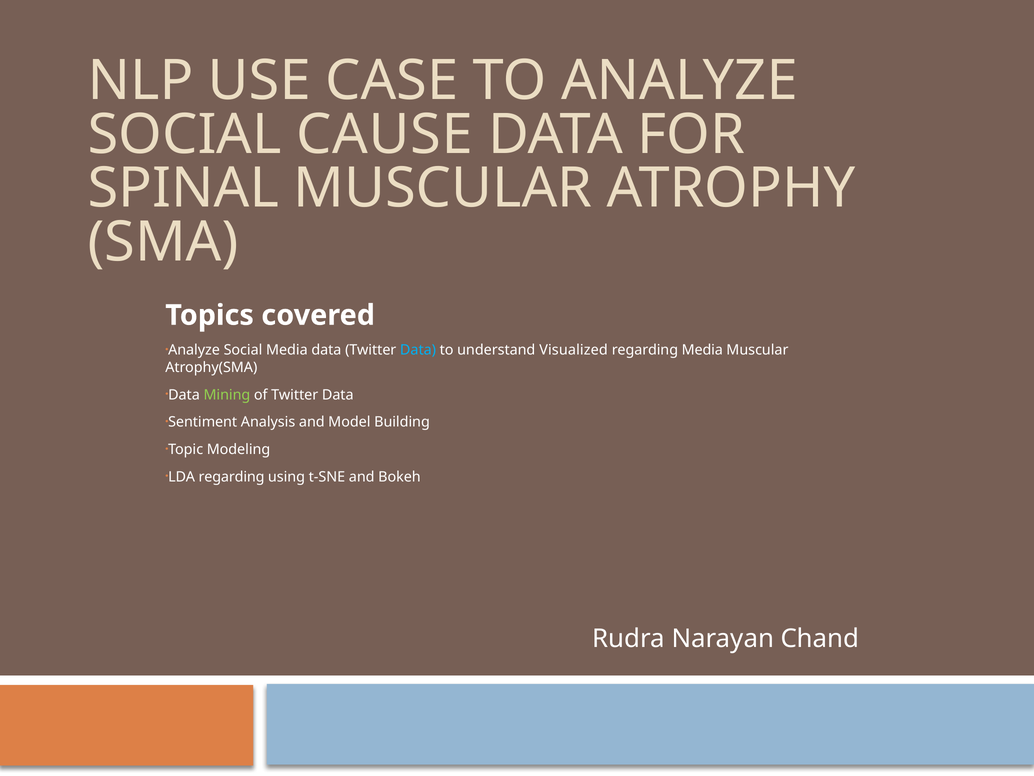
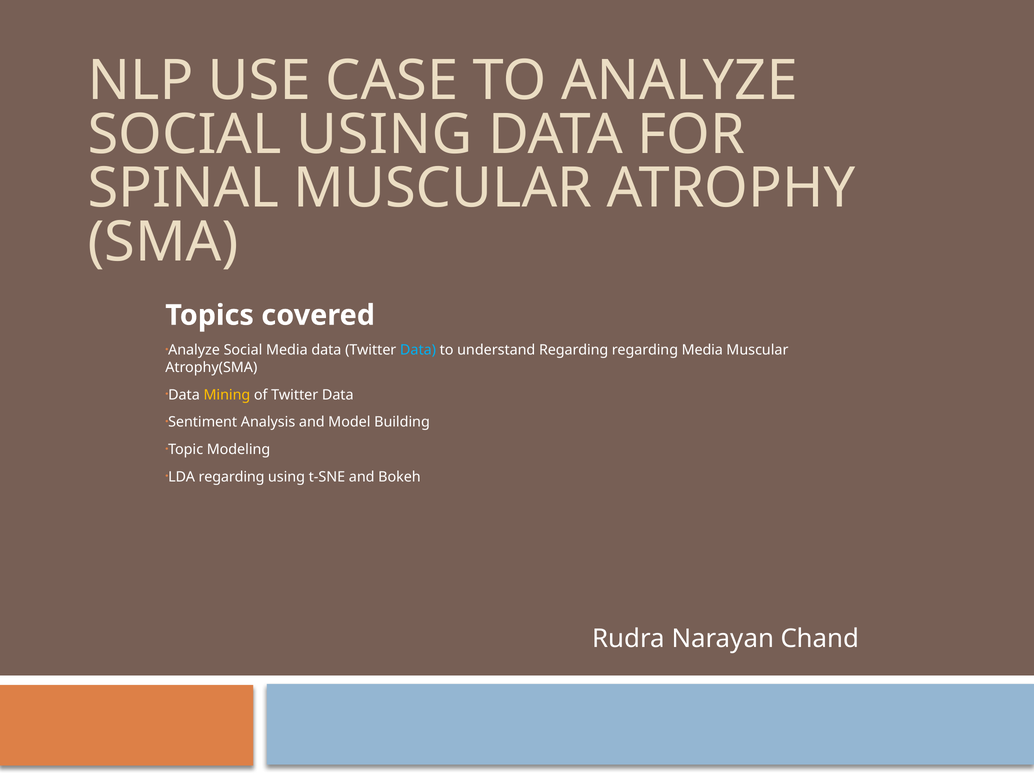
SOCIAL CAUSE: CAUSE -> USING
understand Visualized: Visualized -> Regarding
Mining colour: light green -> yellow
